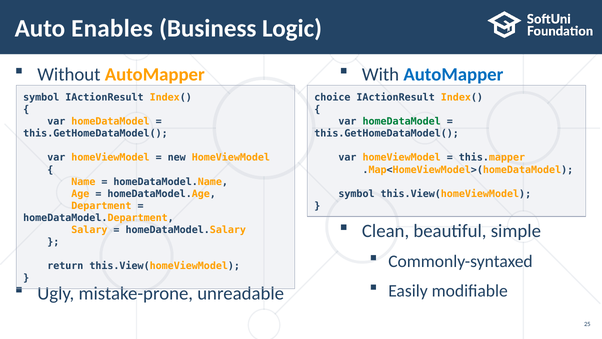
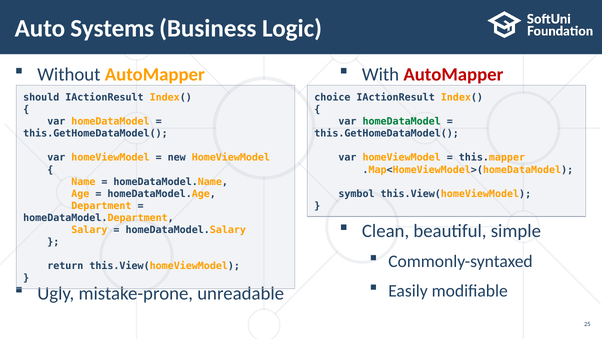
Enables: Enables -> Systems
AutoMapper at (453, 75) colour: blue -> red
symbol at (41, 97): symbol -> should
